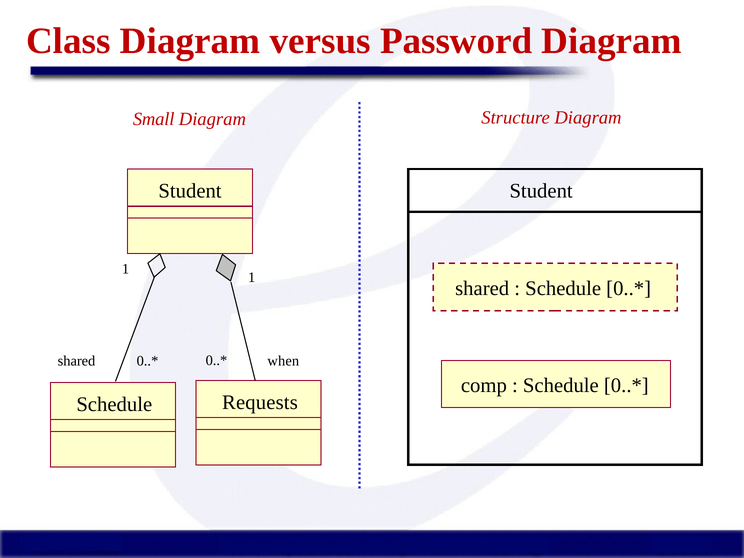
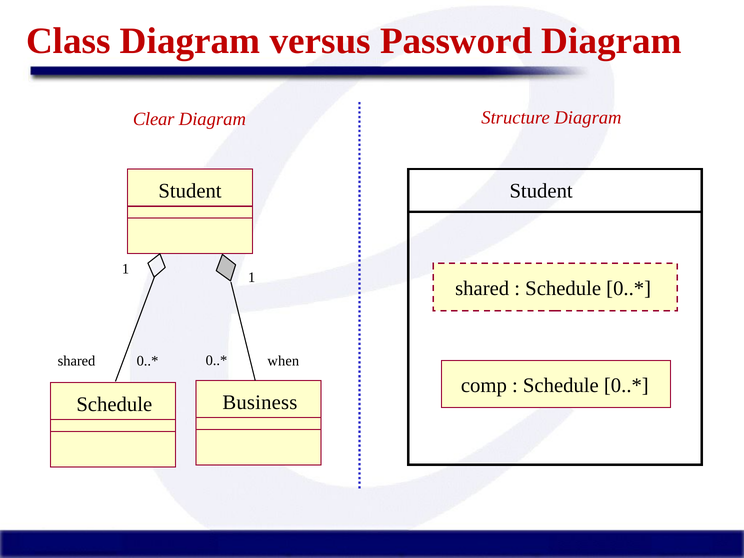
Small: Small -> Clear
Requests: Requests -> Business
